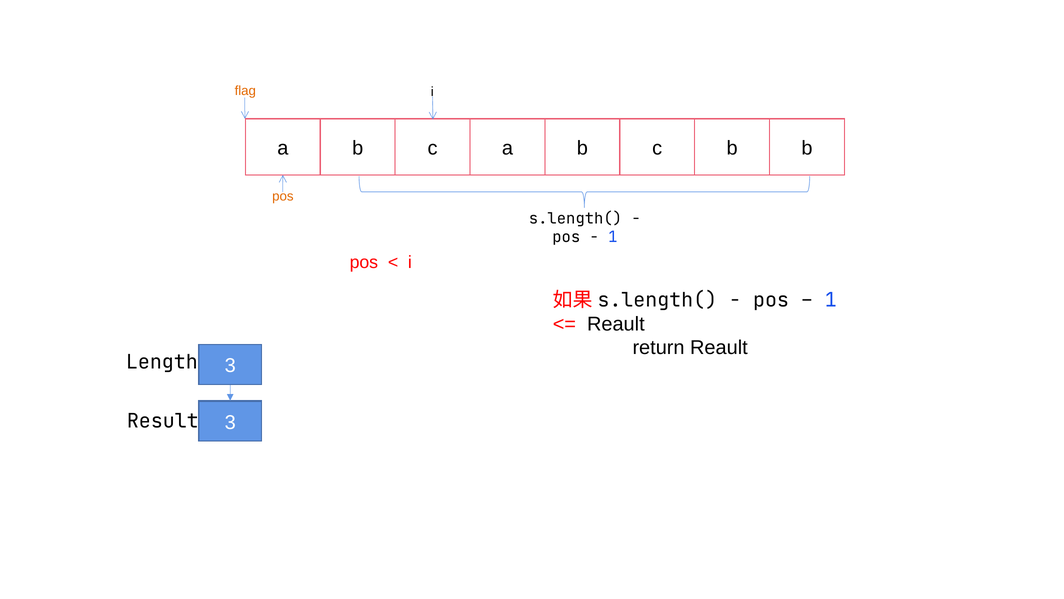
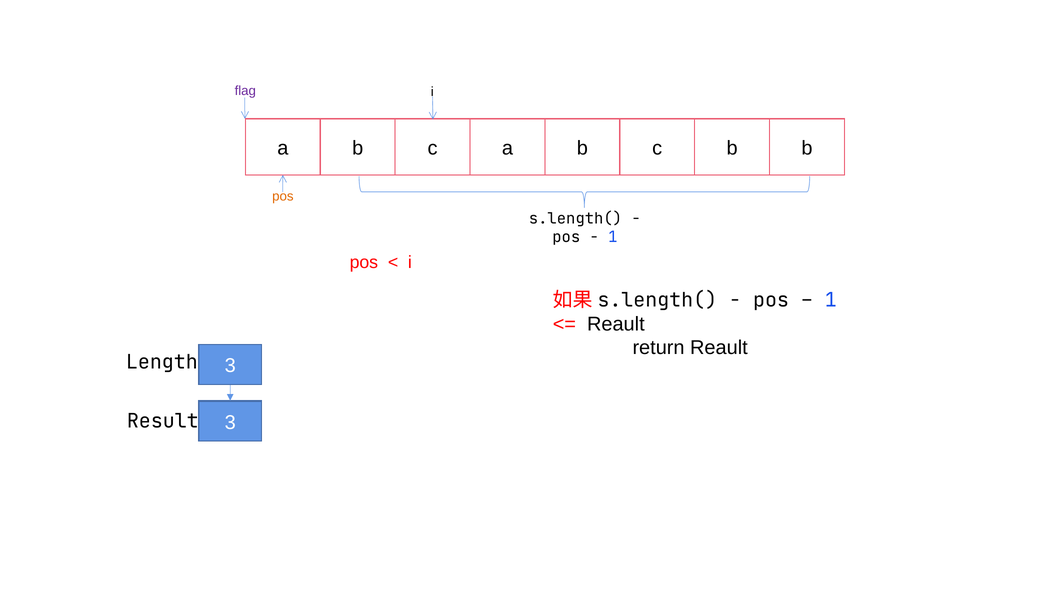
flag colour: orange -> purple
